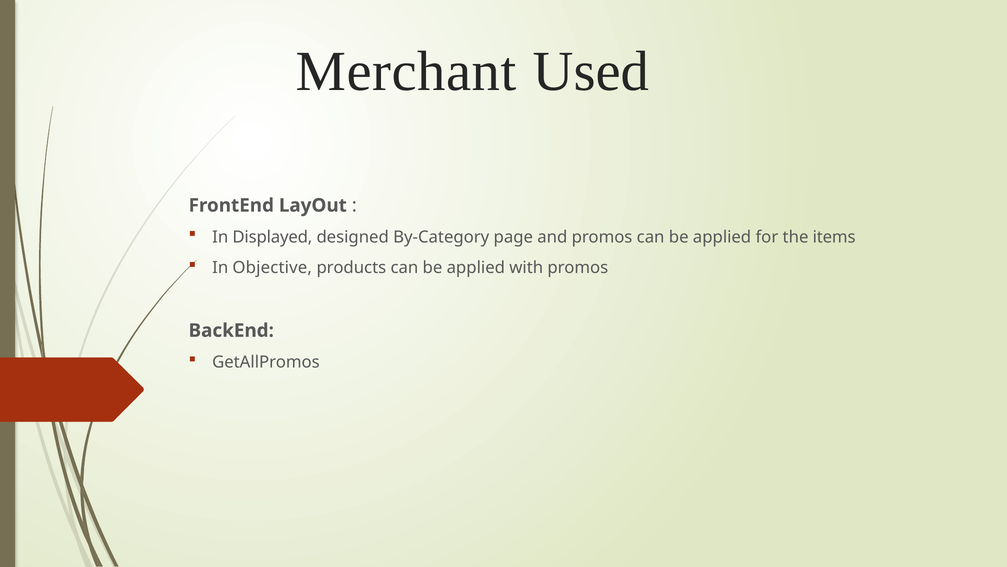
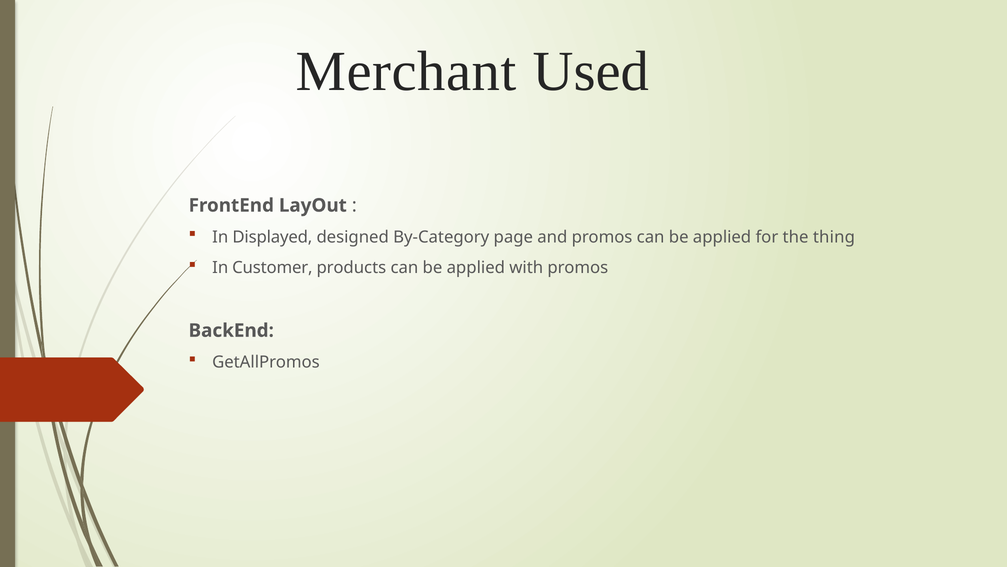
items: items -> thing
Objective: Objective -> Customer
